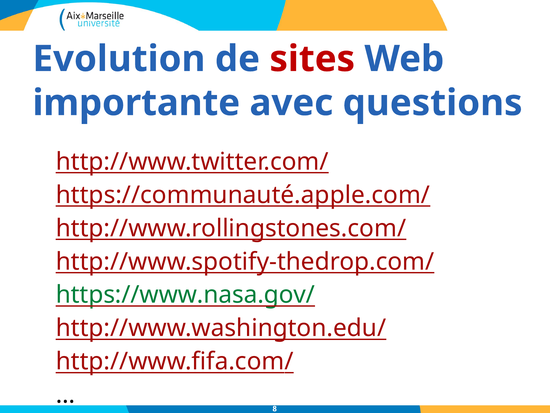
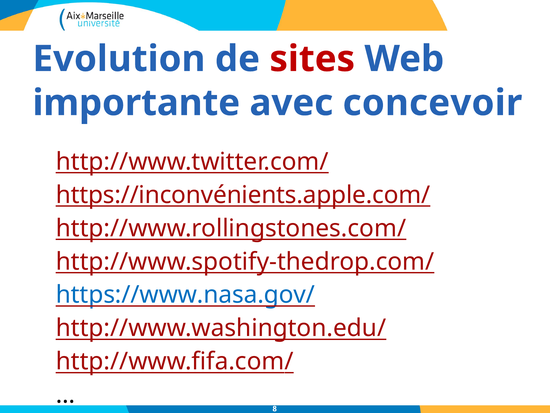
questions: questions -> concevoir
https://communauté.apple.com/: https://communauté.apple.com/ -> https://inconvénients.apple.com/
https://www.nasa.gov/ colour: green -> blue
